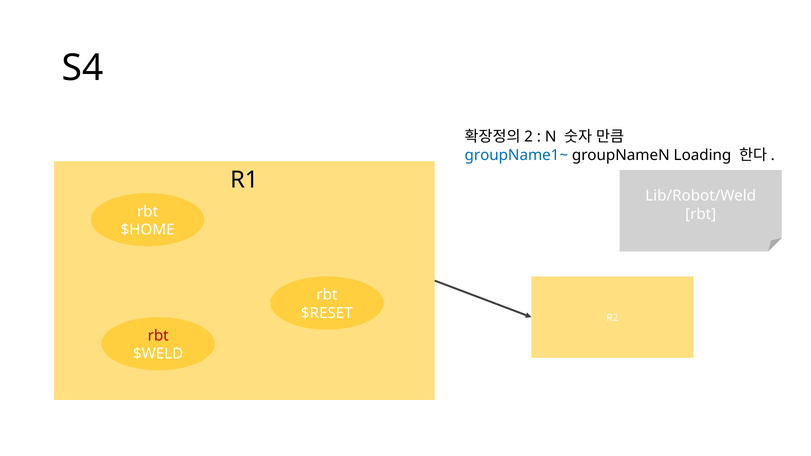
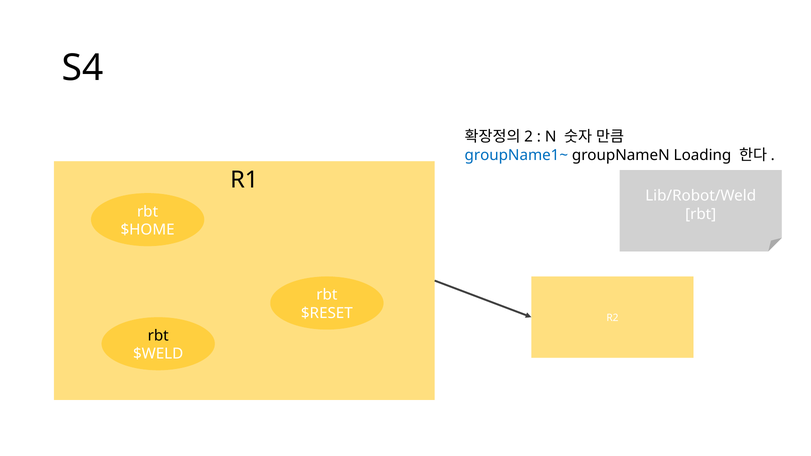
rbt at (158, 336) colour: red -> black
